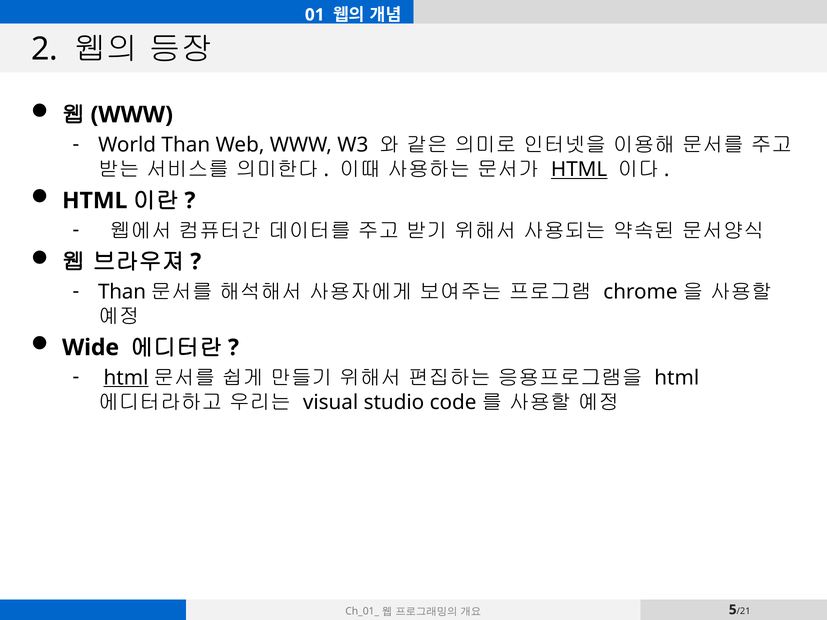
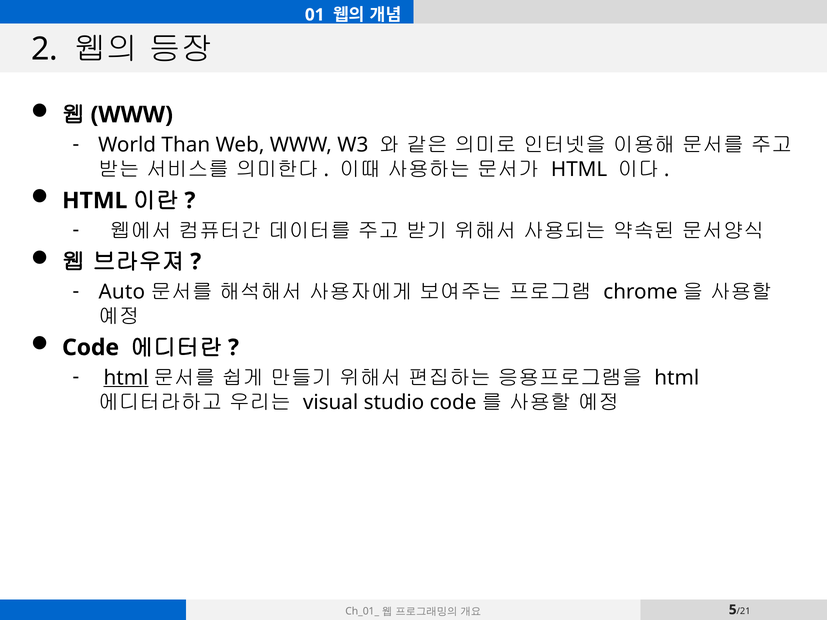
HTML at (579, 170) underline: present -> none
Than at (122, 292): Than -> Auto
Wide at (91, 348): Wide -> Code
